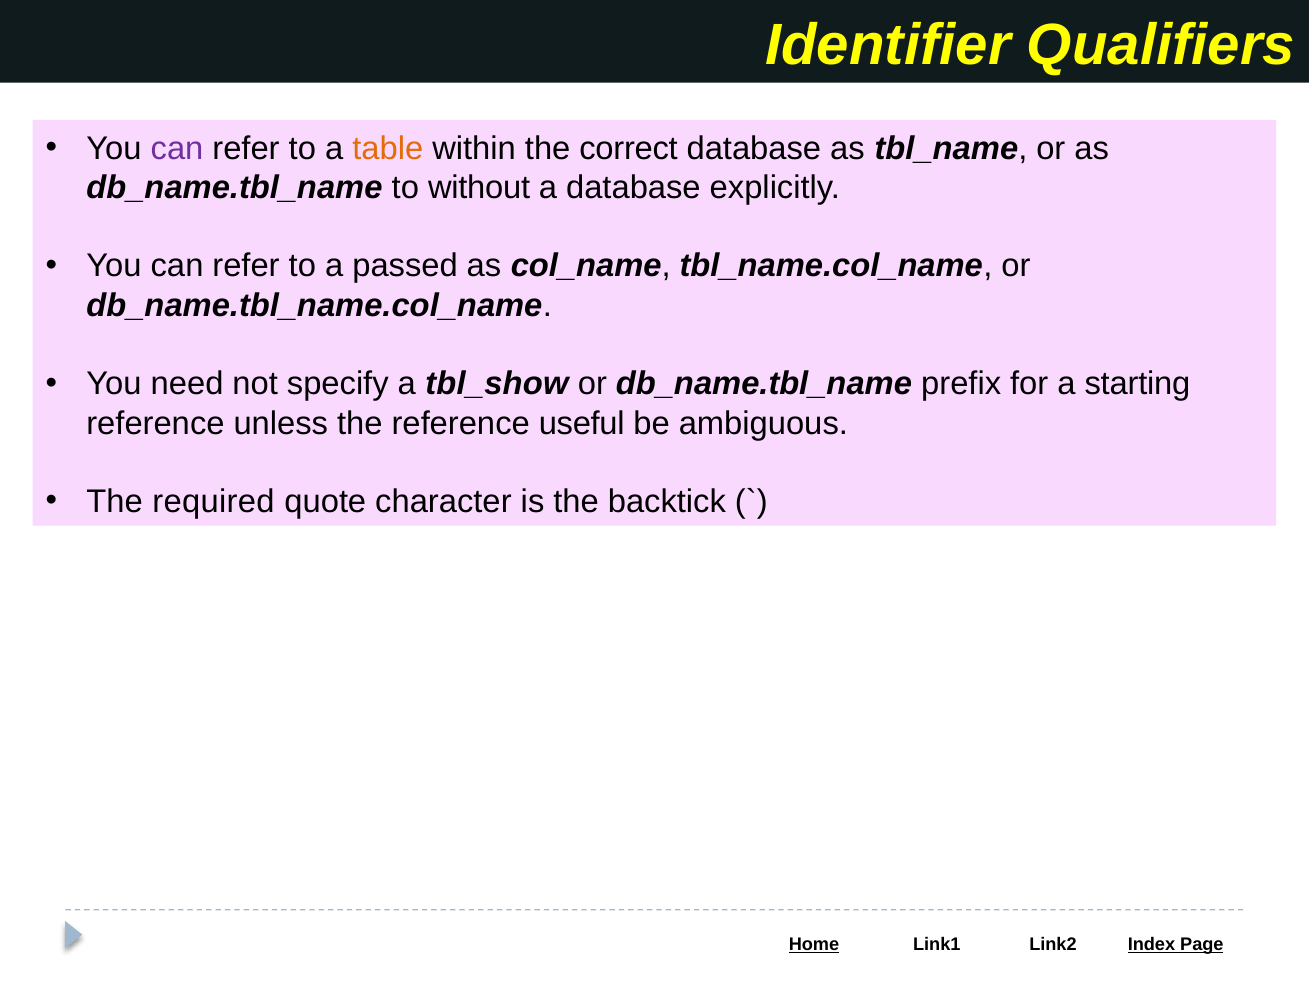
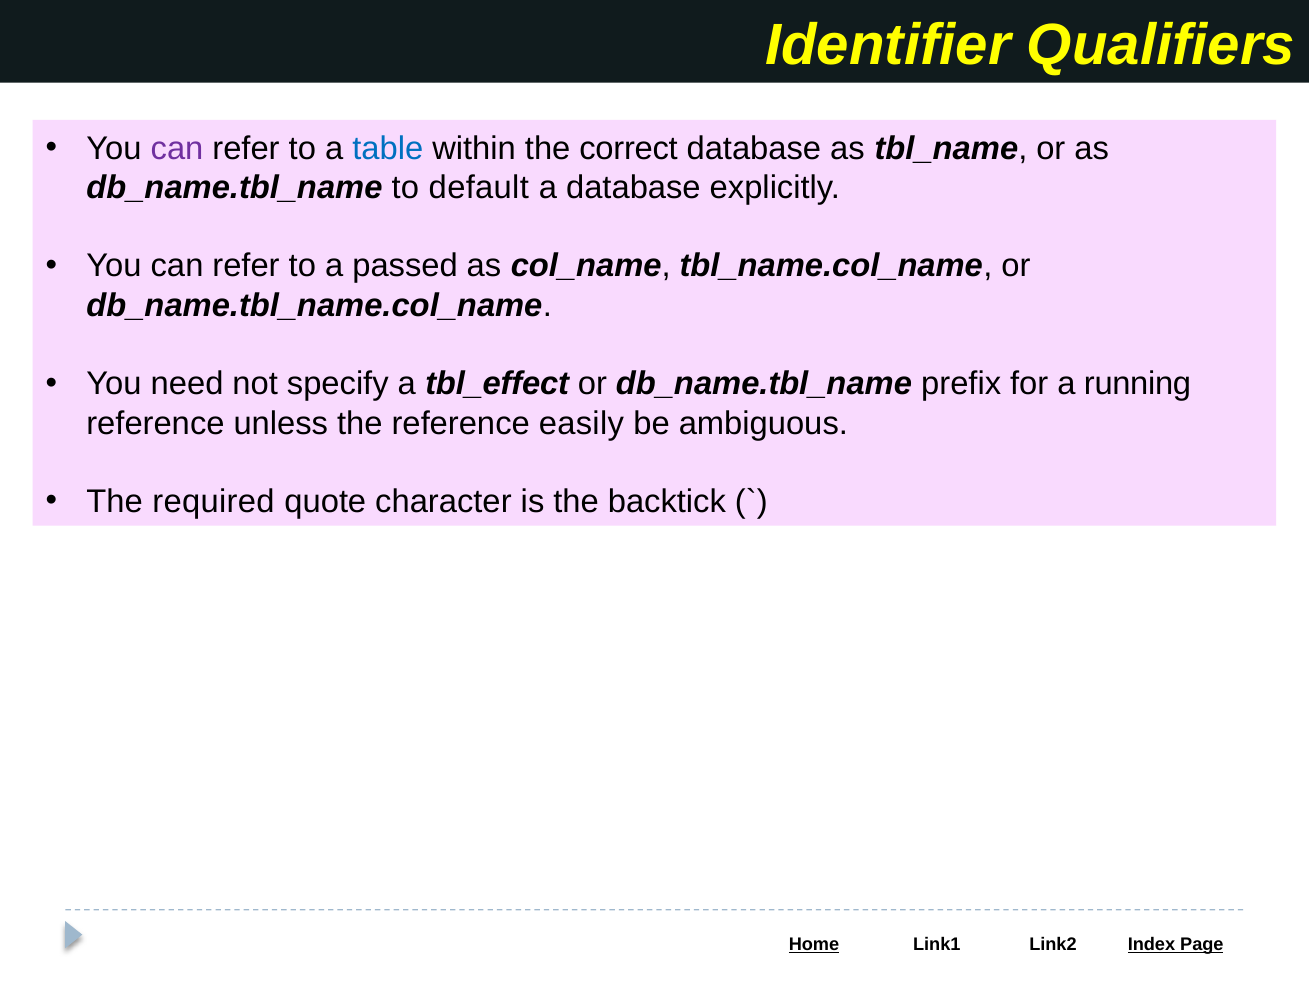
table colour: orange -> blue
without: without -> default
tbl_show: tbl_show -> tbl_effect
starting: starting -> running
useful: useful -> easily
